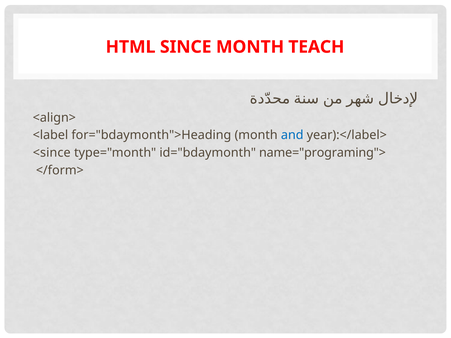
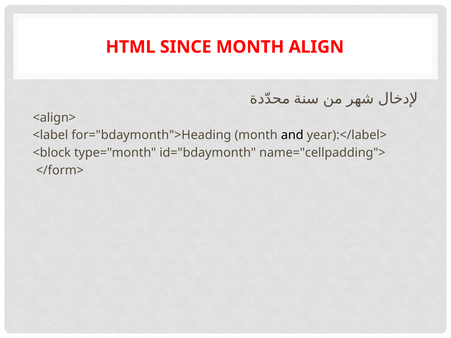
TEACH: TEACH -> ALIGN
and colour: blue -> black
<since: <since -> <block
name="programing">: name="programing"> -> name="cellpadding">
